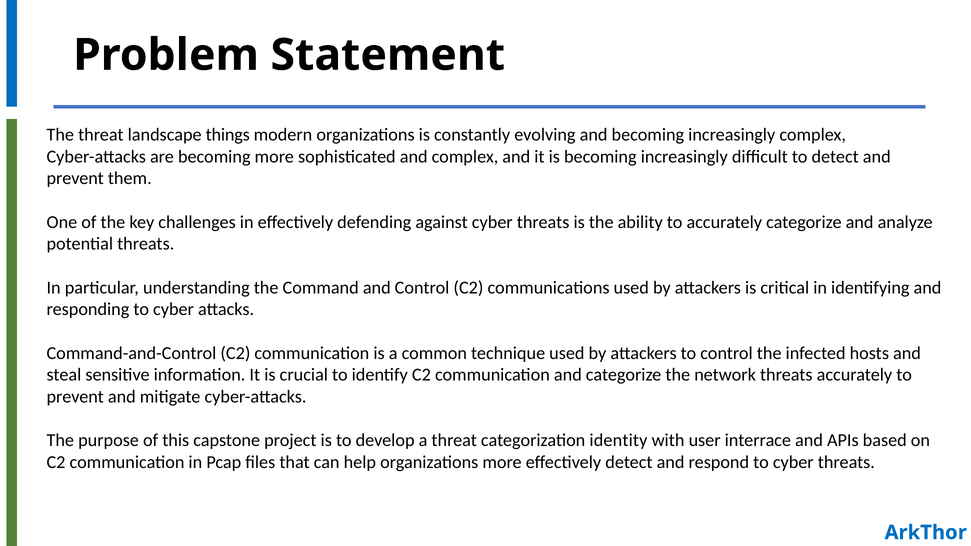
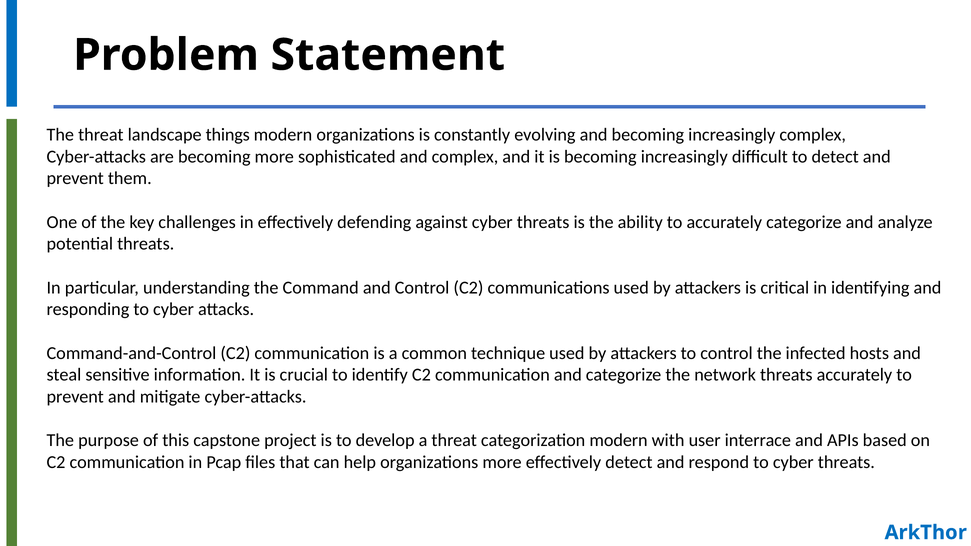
categorization identity: identity -> modern
